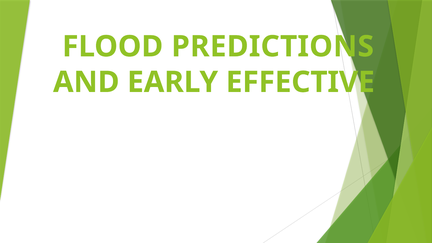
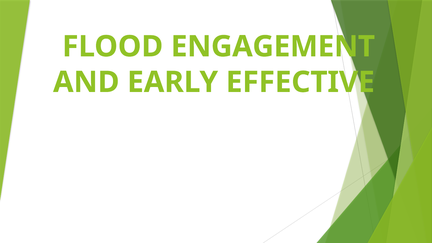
PREDICTIONS: PREDICTIONS -> ENGAGEMENT
